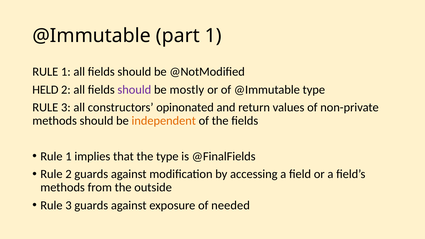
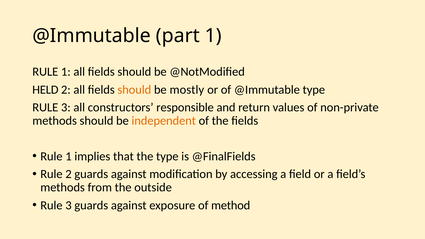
should at (134, 90) colour: purple -> orange
opinonated: opinonated -> responsible
needed: needed -> method
